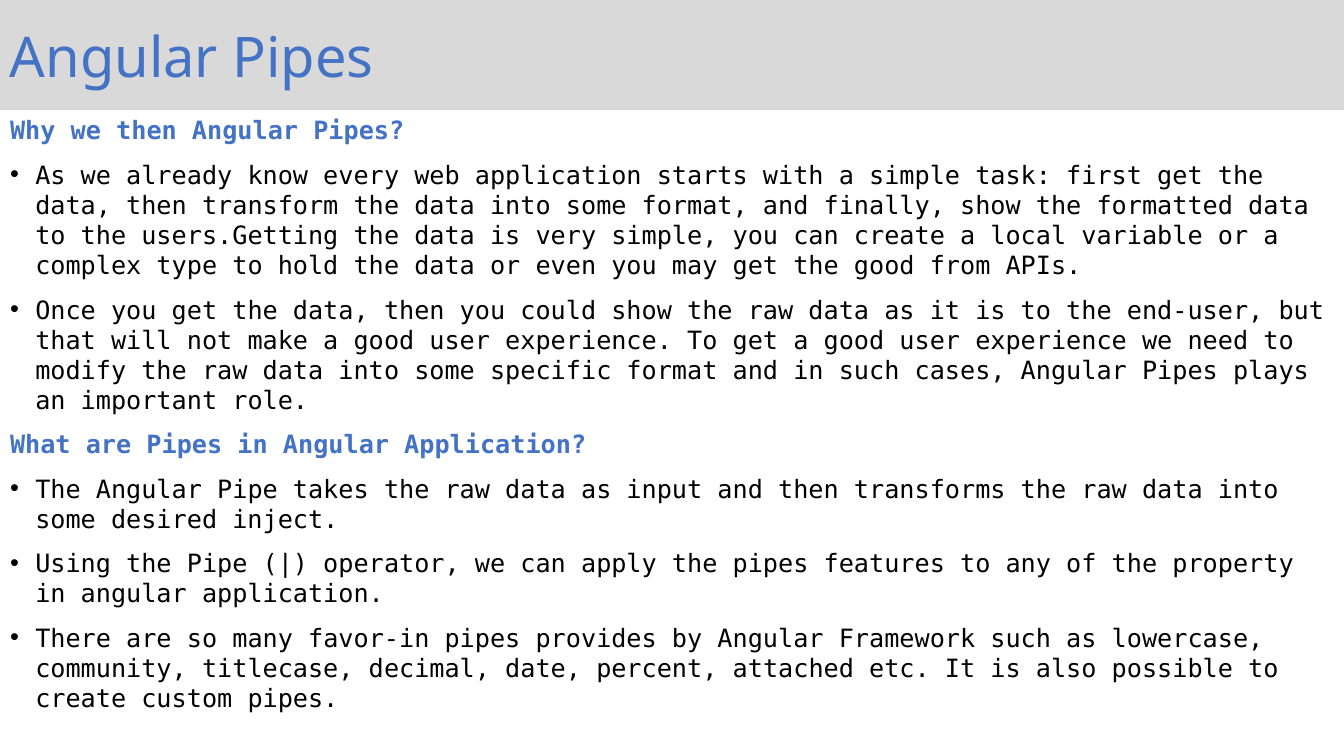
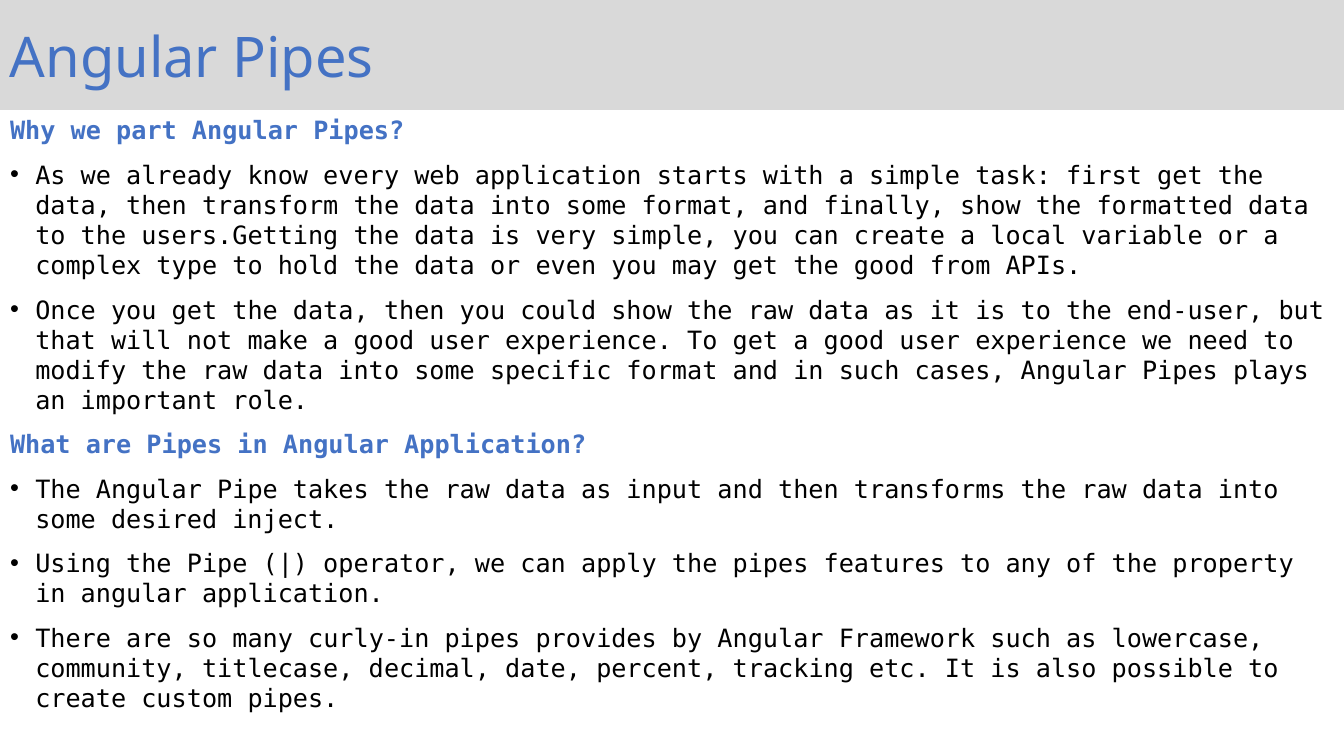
we then: then -> part
favor-in: favor-in -> curly-in
attached: attached -> tracking
